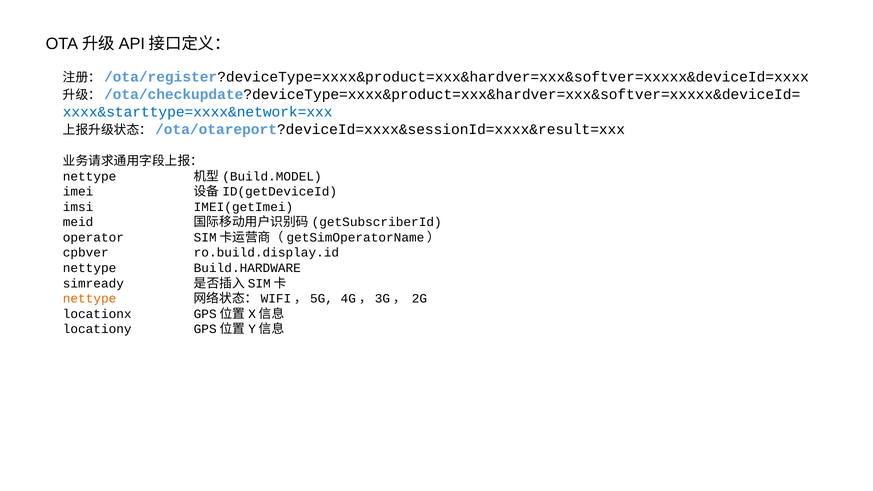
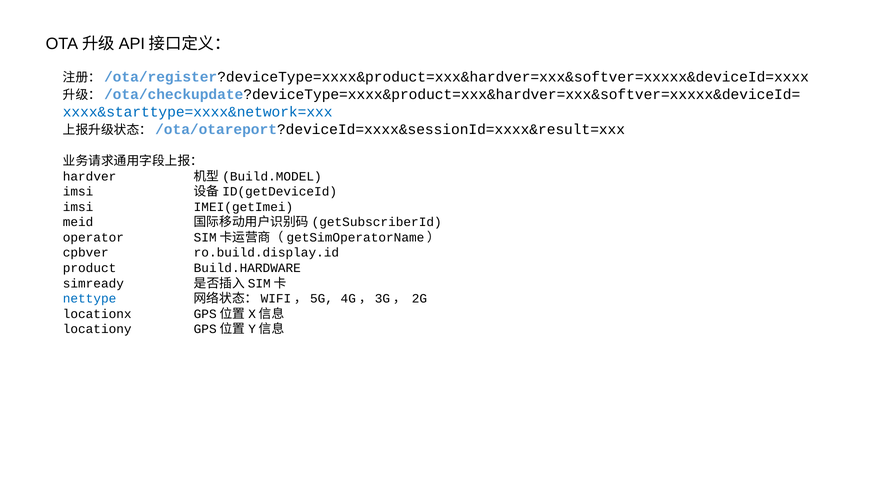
nettype at (90, 176): nettype -> hardver
imei at (78, 192): imei -> imsi
nettype at (90, 268): nettype -> product
nettype at (90, 299) colour: orange -> blue
